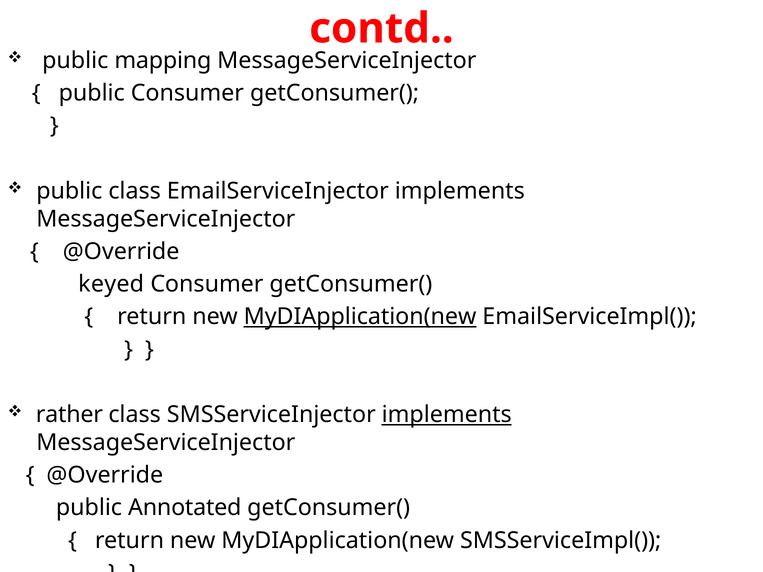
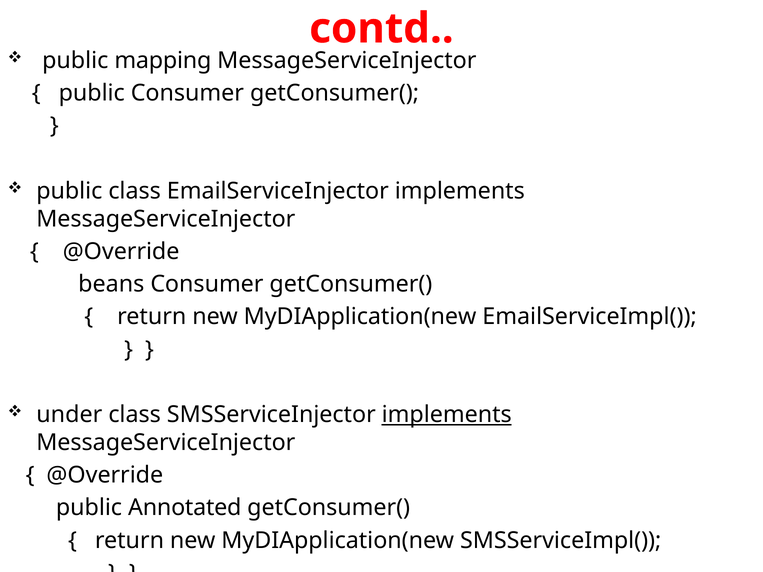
keyed: keyed -> beans
MyDIApplication(new at (360, 317) underline: present -> none
rather: rather -> under
